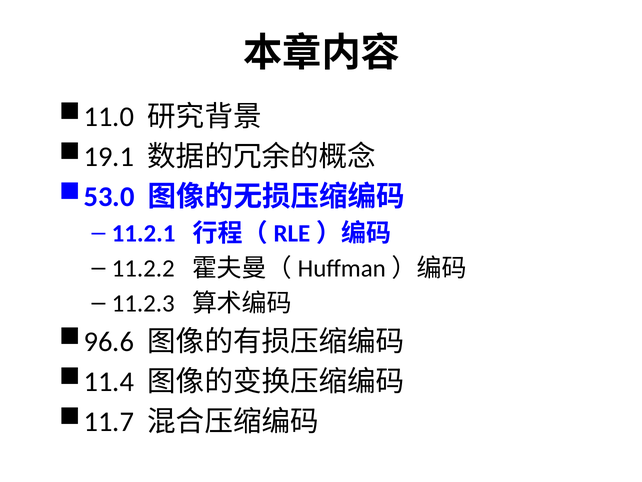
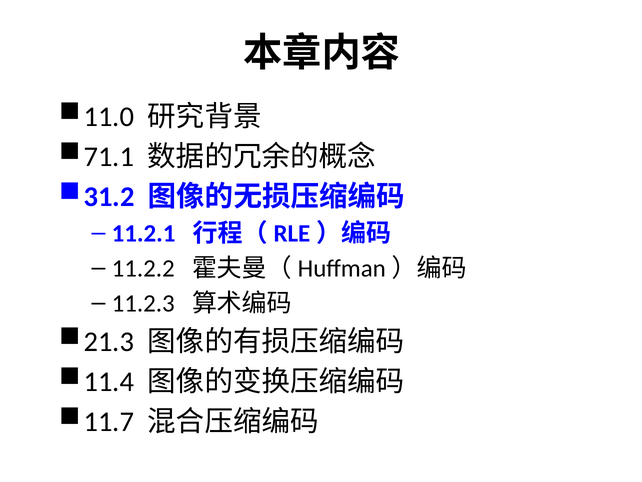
19.1: 19.1 -> 71.1
53.0: 53.0 -> 31.2
96.6: 96.6 -> 21.3
